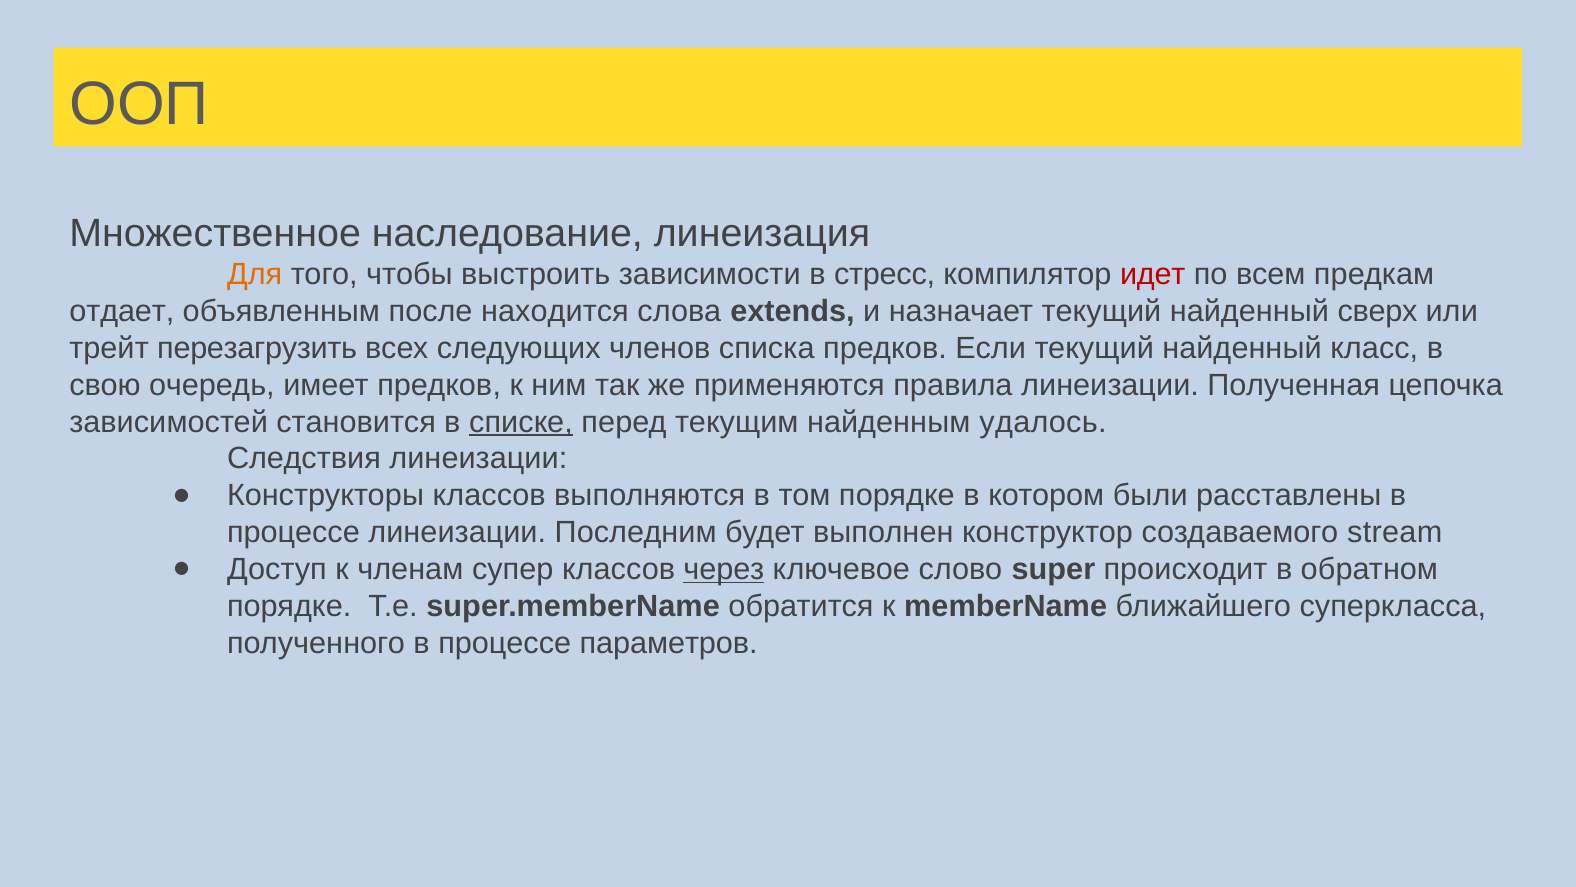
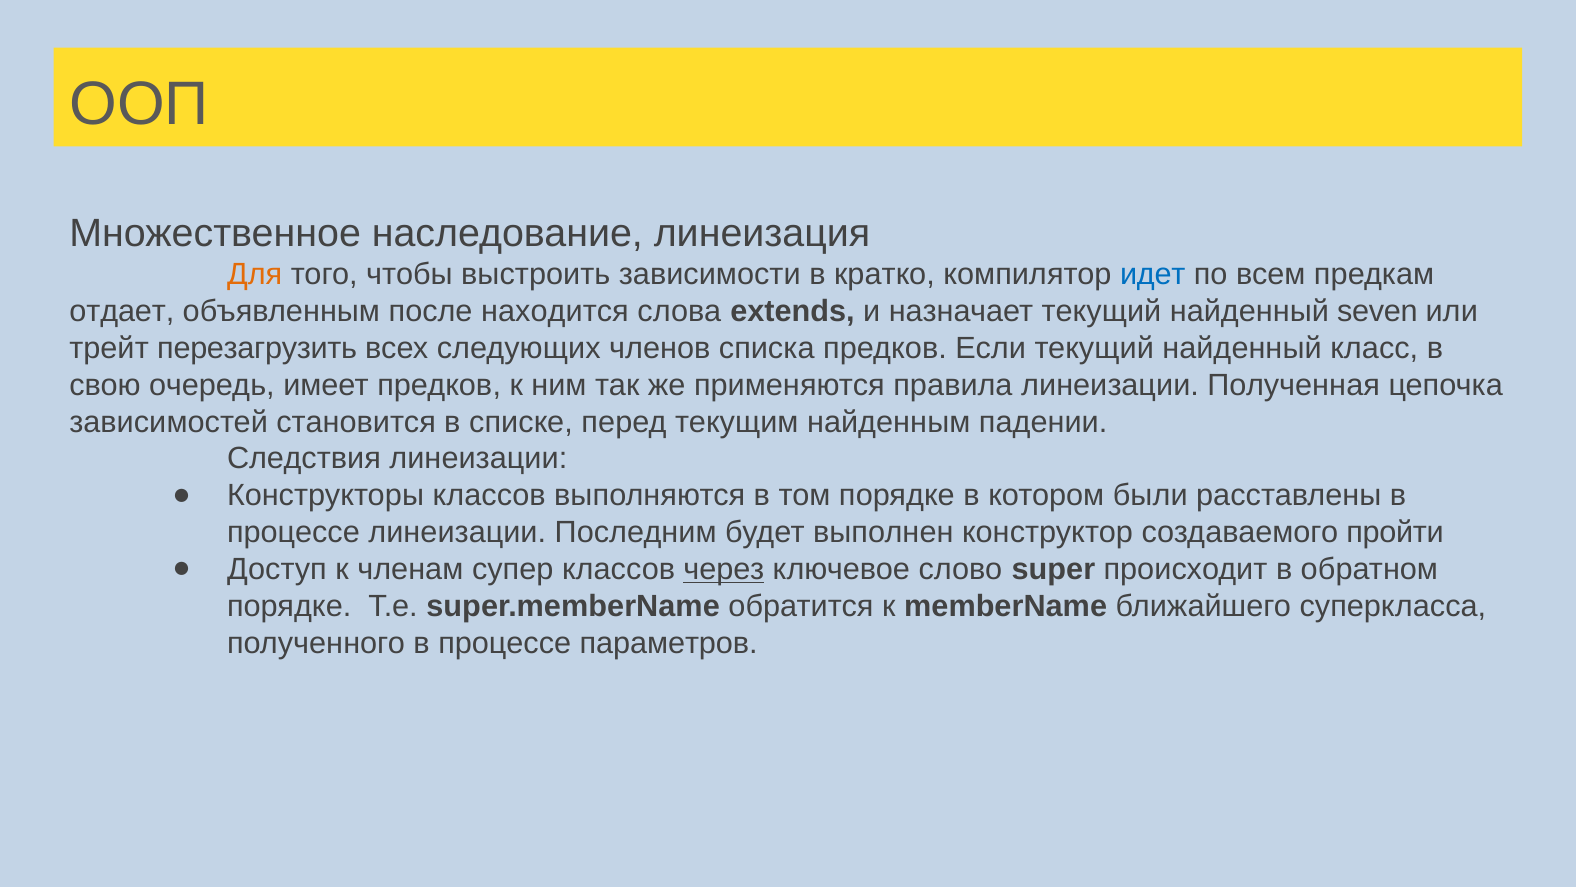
стресс: стресс -> кратко
идет colour: red -> blue
сверх: сверх -> seven
списке underline: present -> none
удалось: удалось -> падении
stream: stream -> пройти
